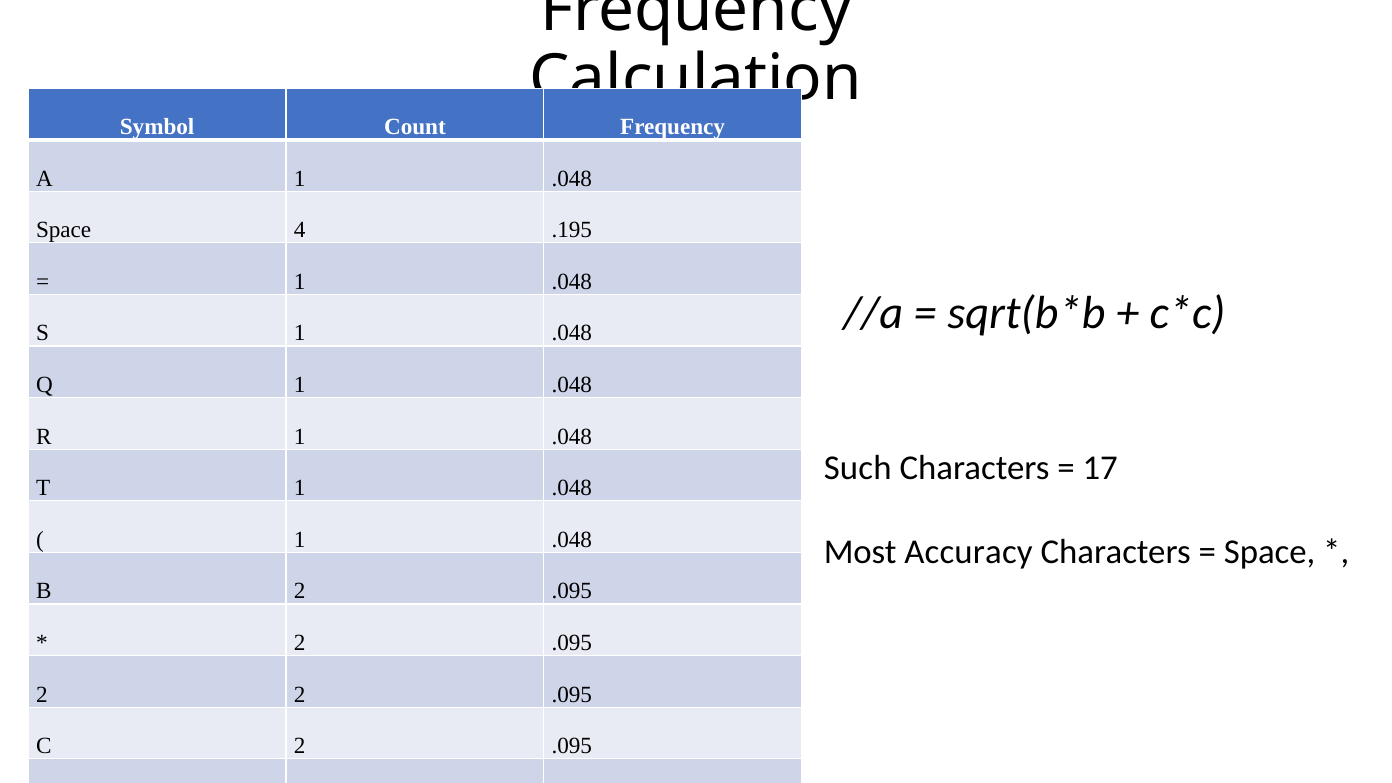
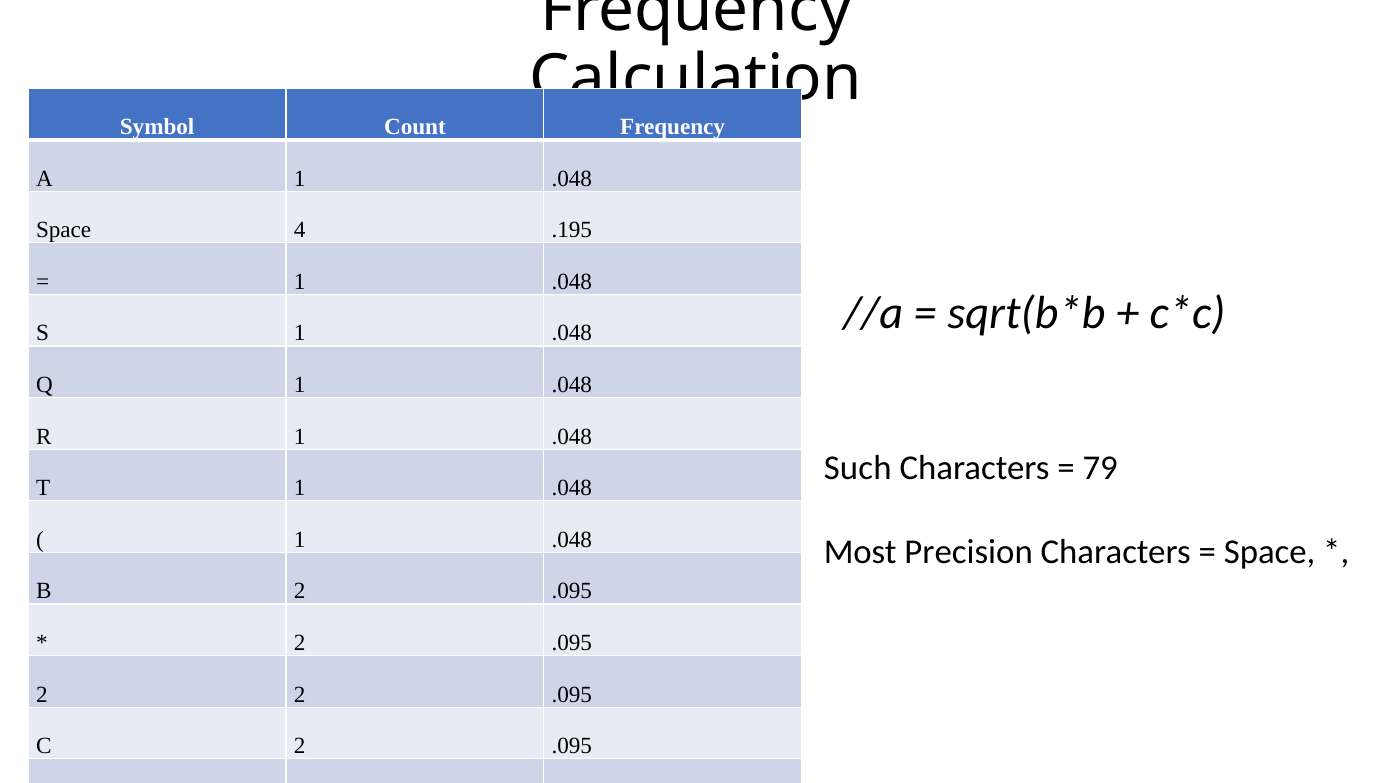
17: 17 -> 79
Accuracy: Accuracy -> Precision
